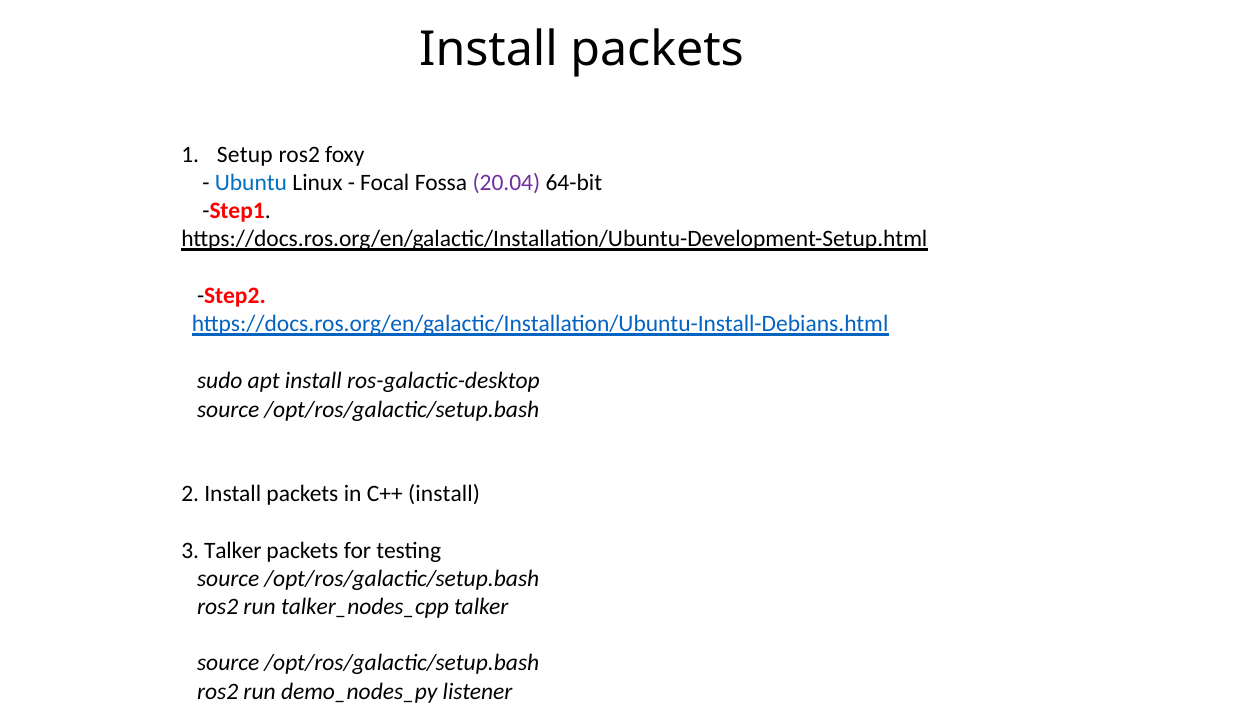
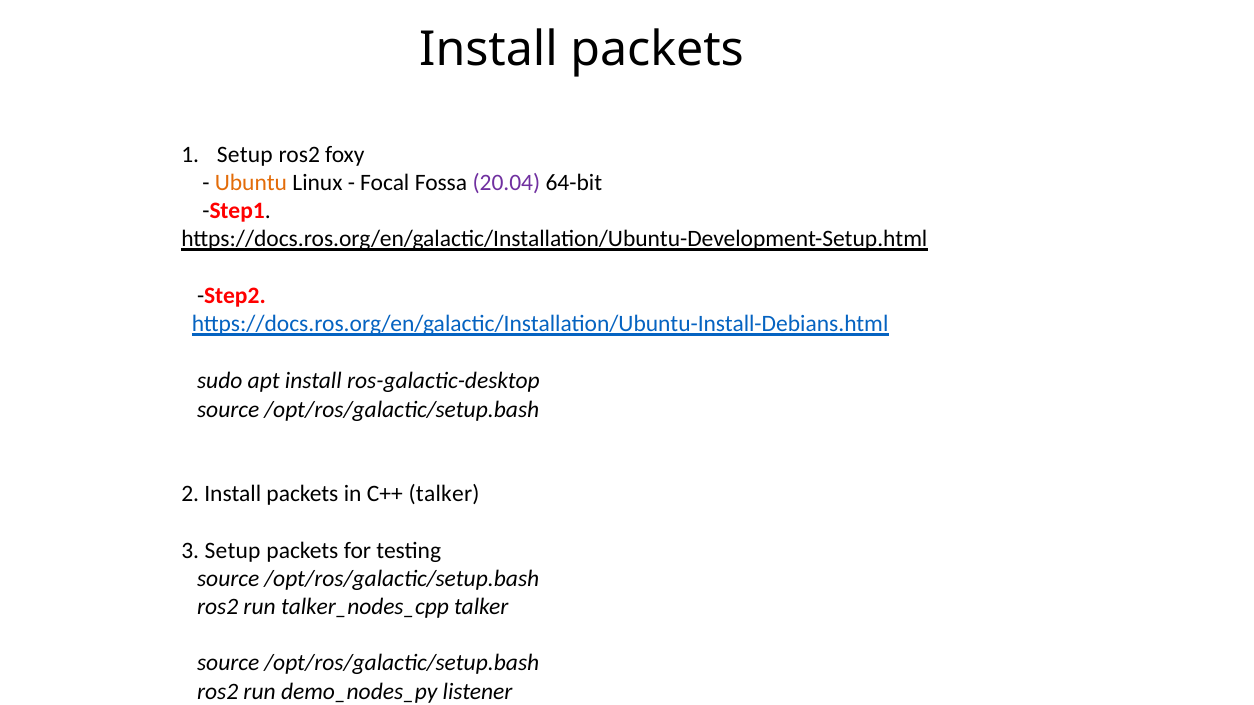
Ubuntu colour: blue -> orange
C++ install: install -> talker
3 Talker: Talker -> Setup
